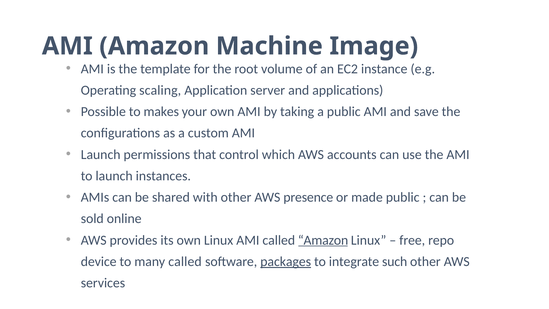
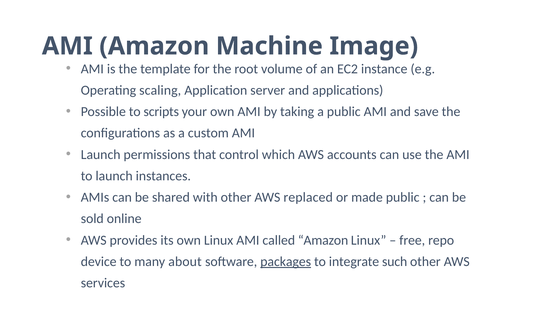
makes: makes -> scripts
presence: presence -> replaced
Amazon at (323, 240) underline: present -> none
many called: called -> about
